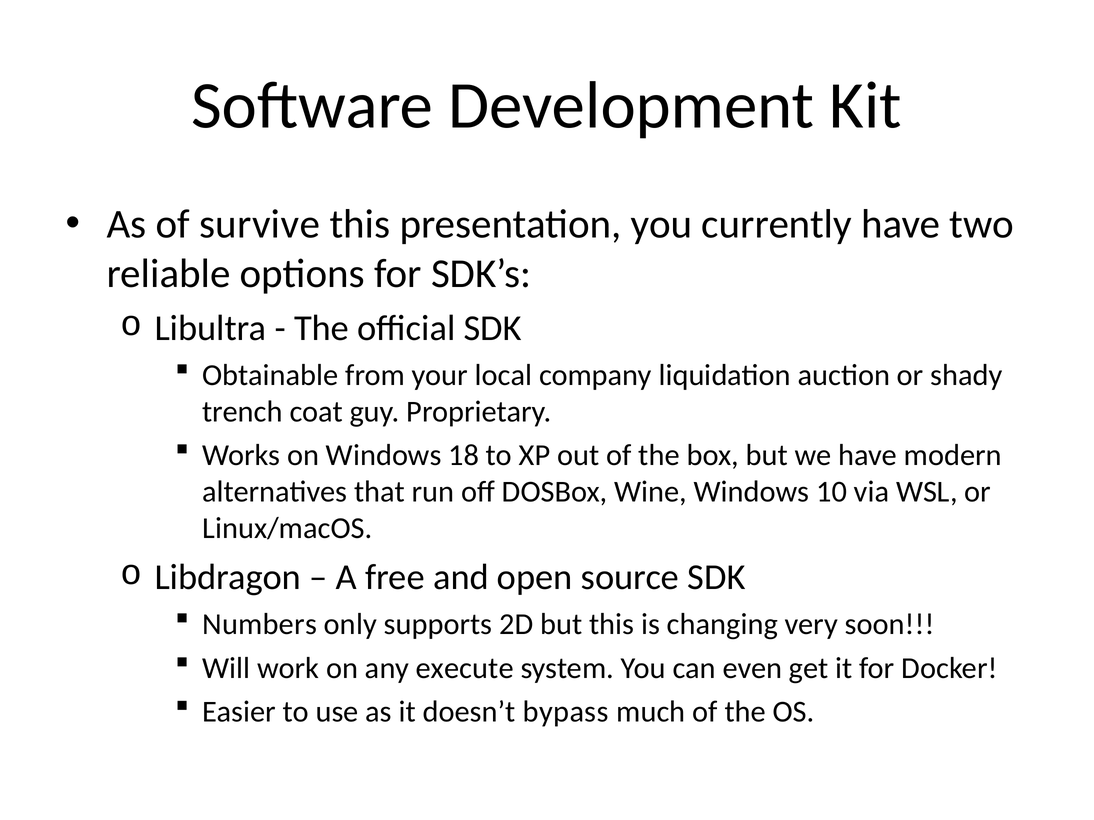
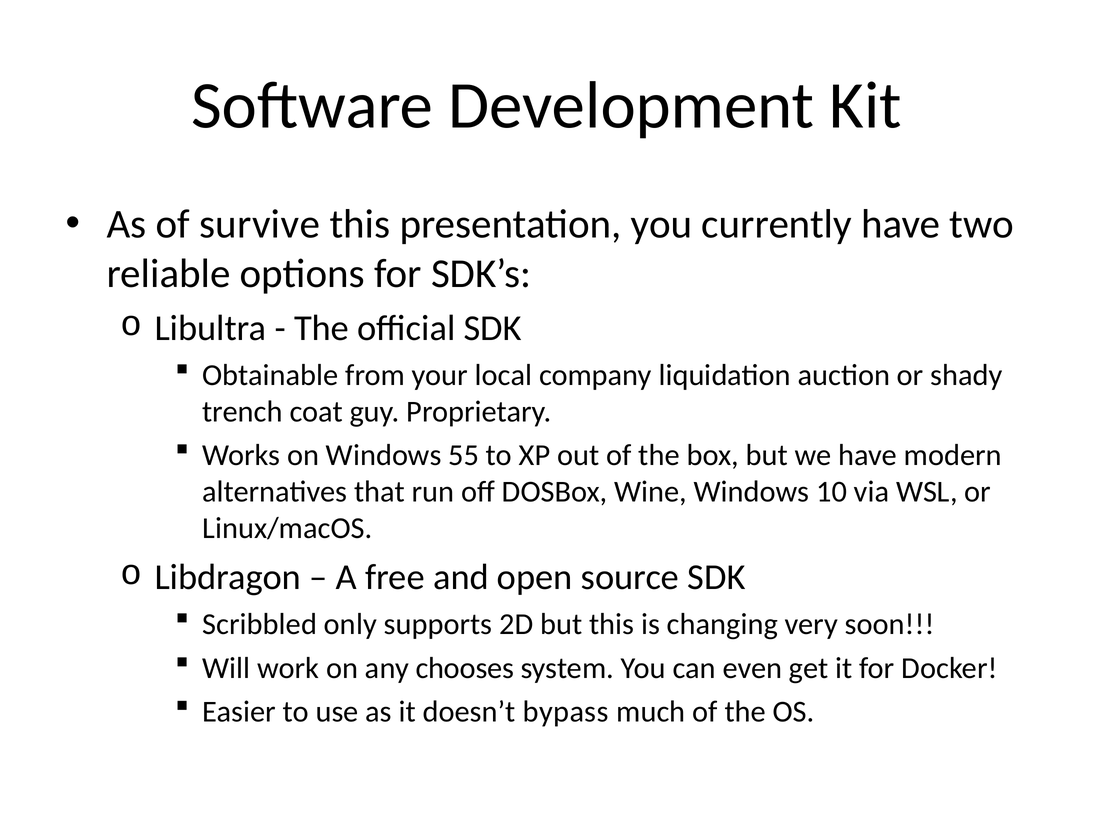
18: 18 -> 55
Numbers: Numbers -> Scribbled
execute: execute -> chooses
